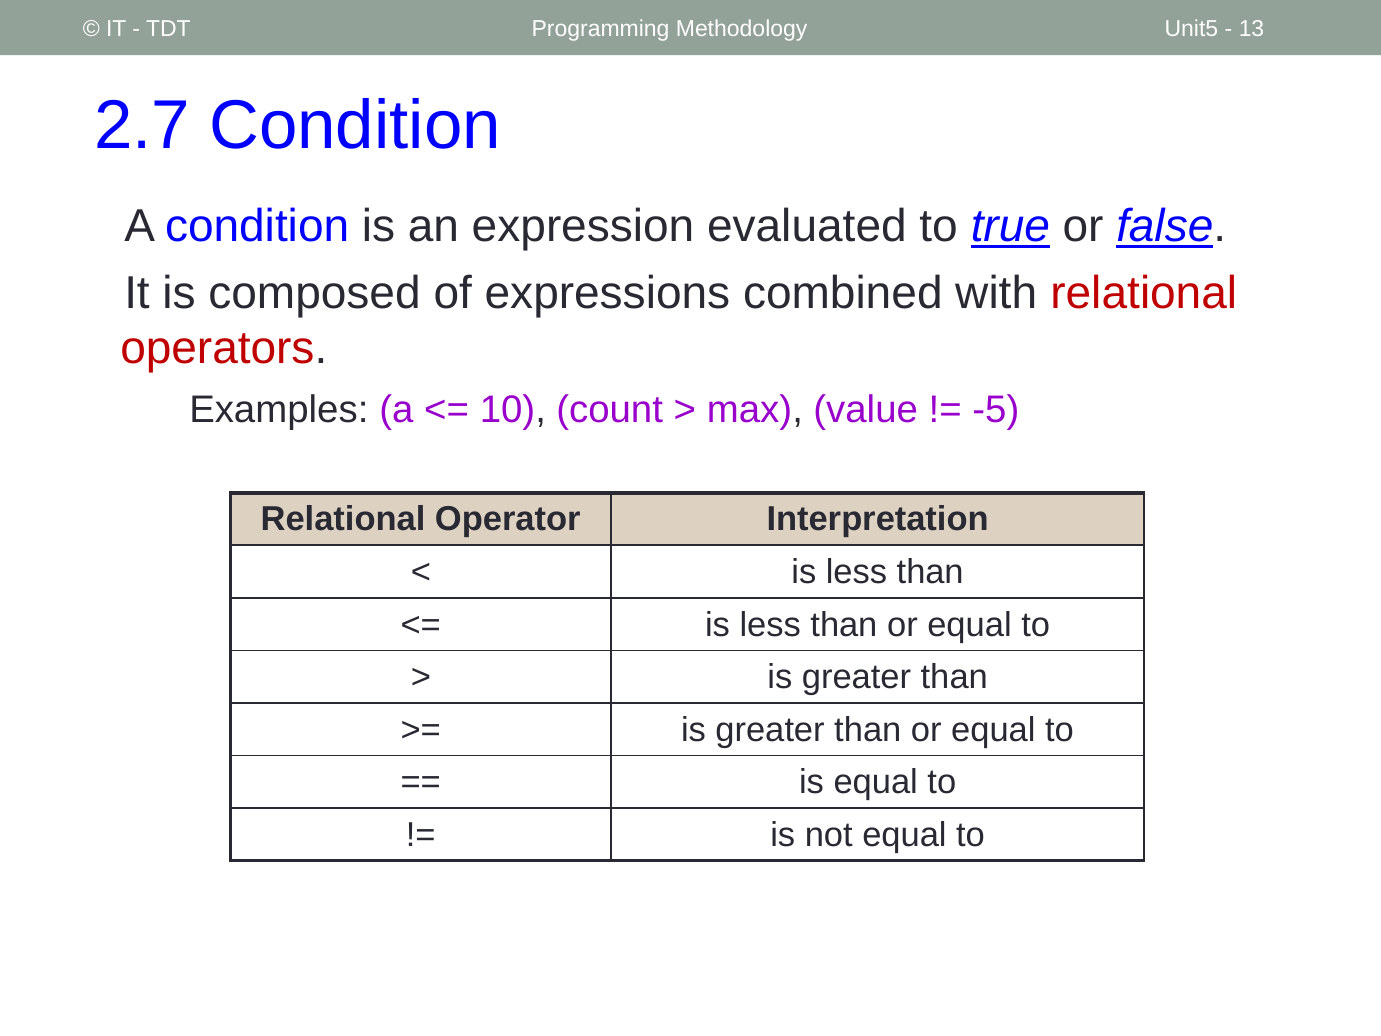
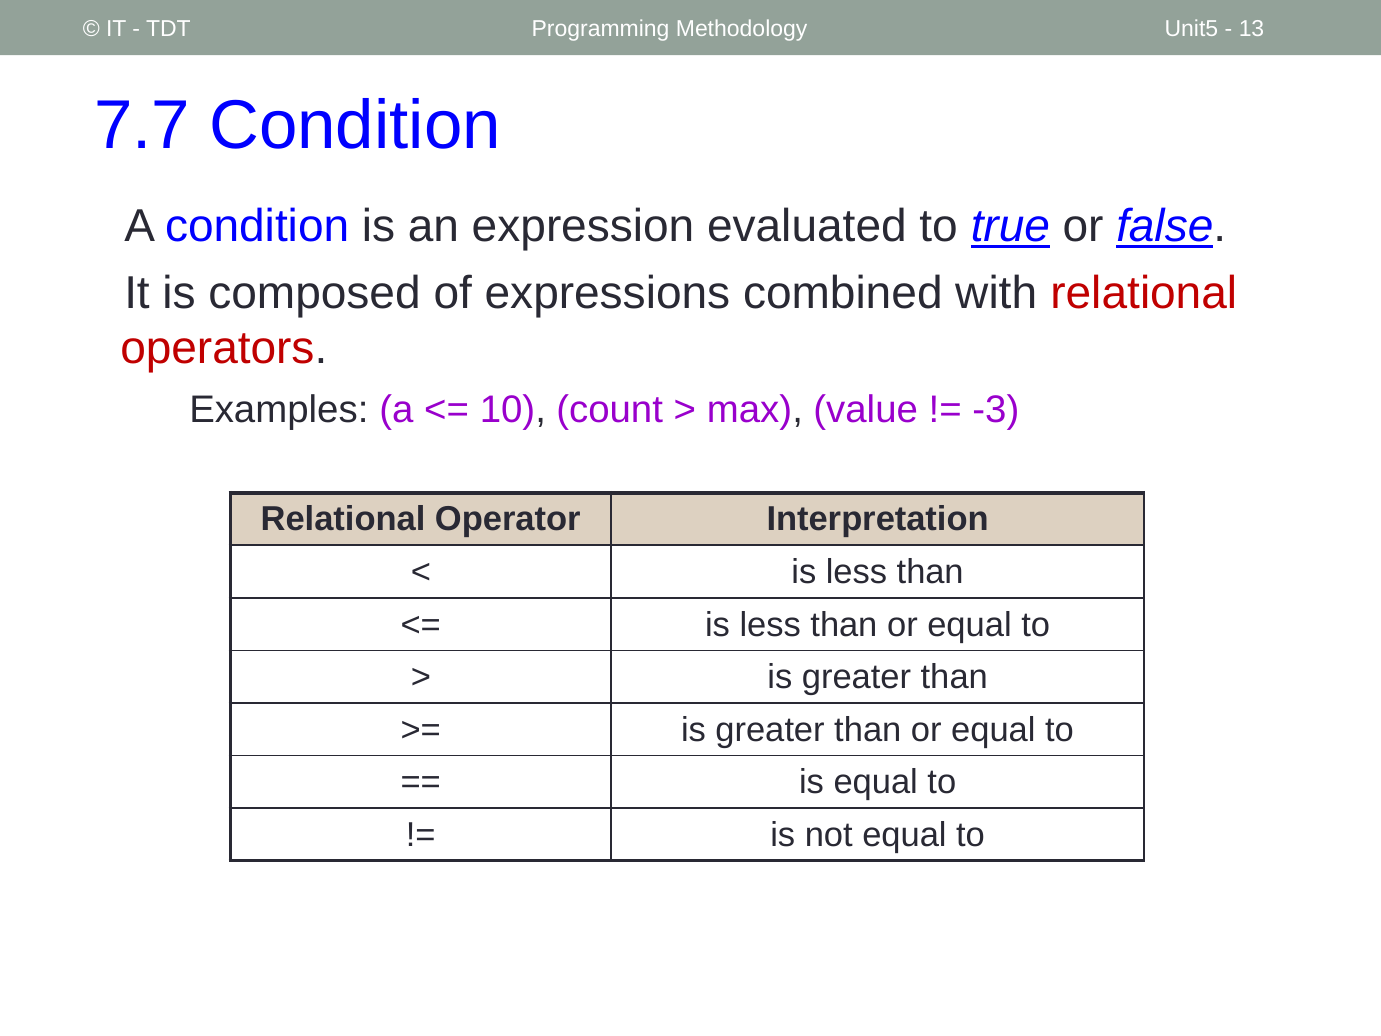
2.7: 2.7 -> 7.7
-5: -5 -> -3
